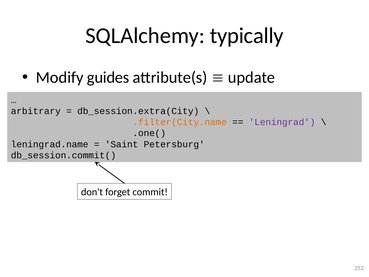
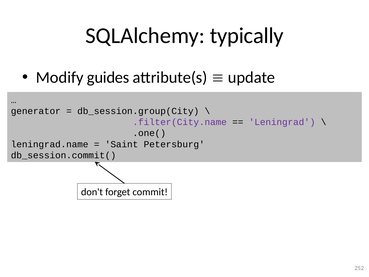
arbitrary: arbitrary -> generator
db_session.extra(City: db_session.extra(City -> db_session.group(City
.filter(City.name colour: orange -> purple
